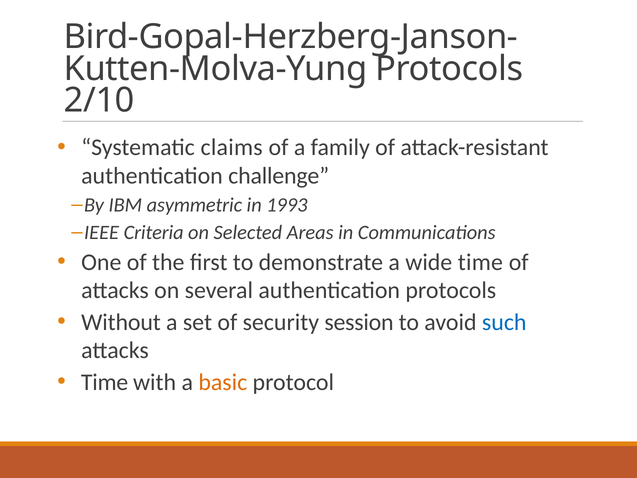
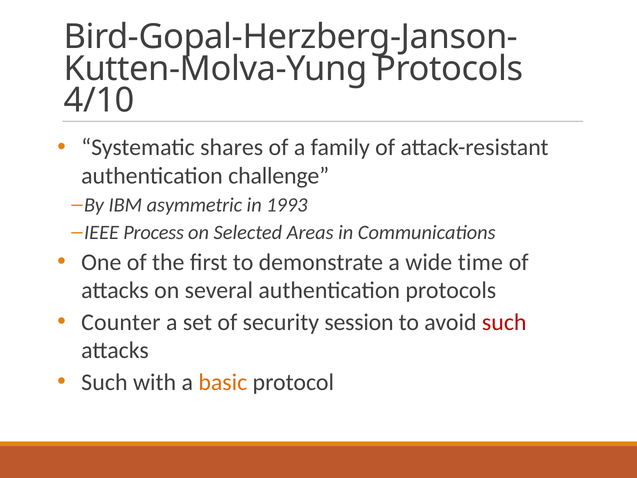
2/10: 2/10 -> 4/10
claims: claims -> shares
Criteria: Criteria -> Process
Without: Without -> Counter
such at (504, 322) colour: blue -> red
Time at (105, 382): Time -> Such
